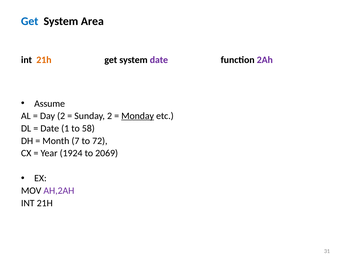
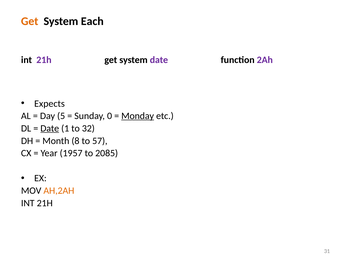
Get at (30, 21) colour: blue -> orange
Area: Area -> Each
21h at (44, 60) colour: orange -> purple
Assume: Assume -> Expects
Day 2: 2 -> 5
Sunday 2: 2 -> 0
Date at (50, 128) underline: none -> present
58: 58 -> 32
7: 7 -> 8
72: 72 -> 57
1924: 1924 -> 1957
2069: 2069 -> 2085
AH,2AH colour: purple -> orange
